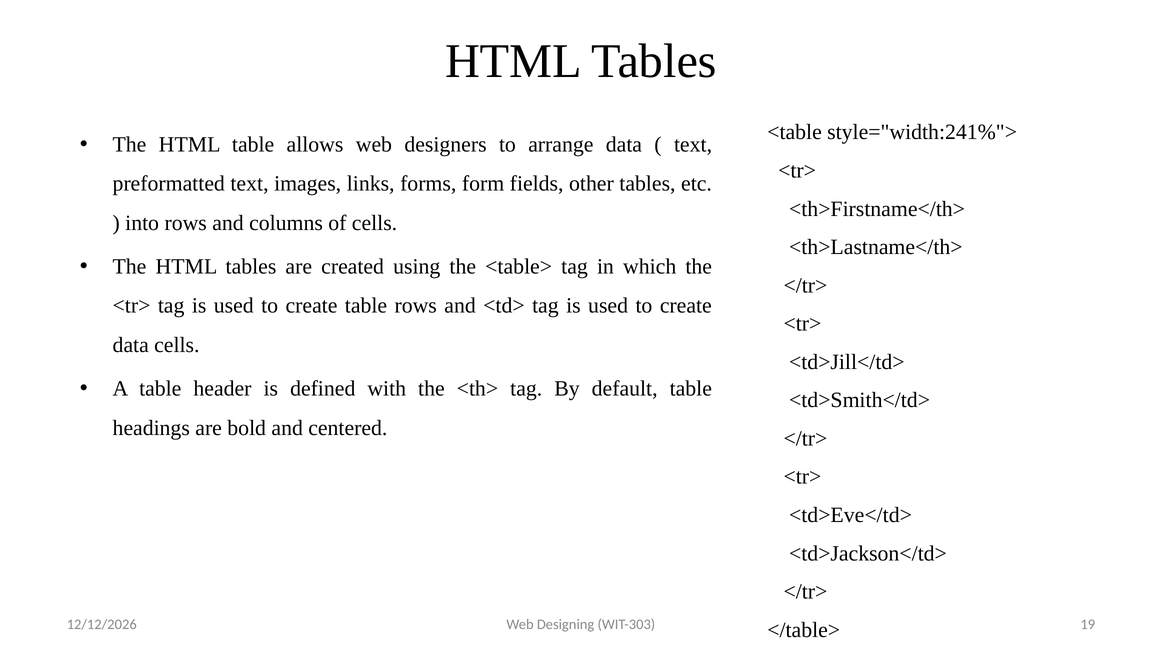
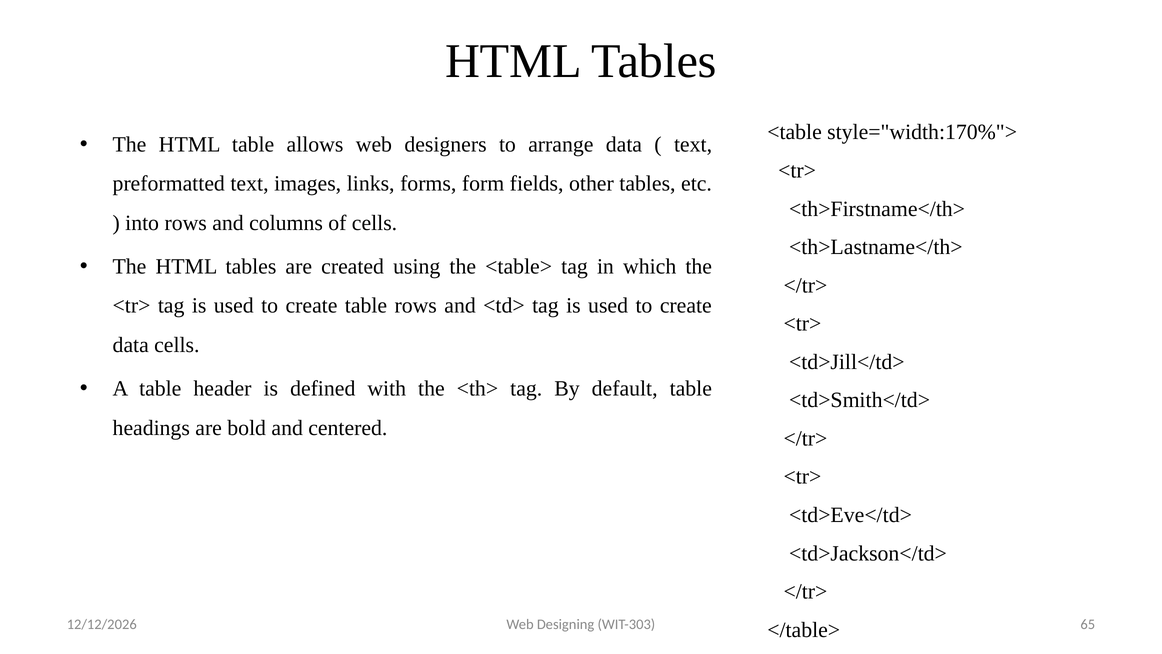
style="width:241%">: style="width:241%"> -> style="width:170%">
19: 19 -> 65
